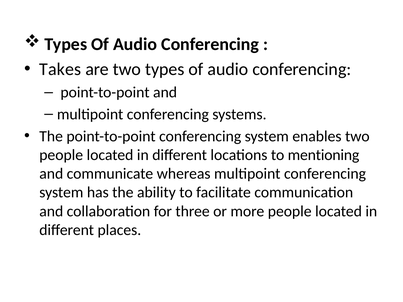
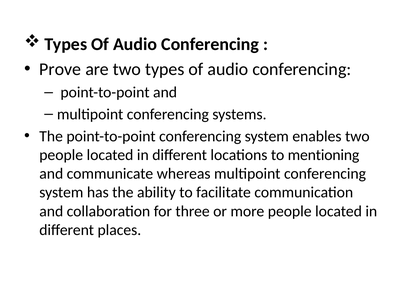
Takes: Takes -> Prove
